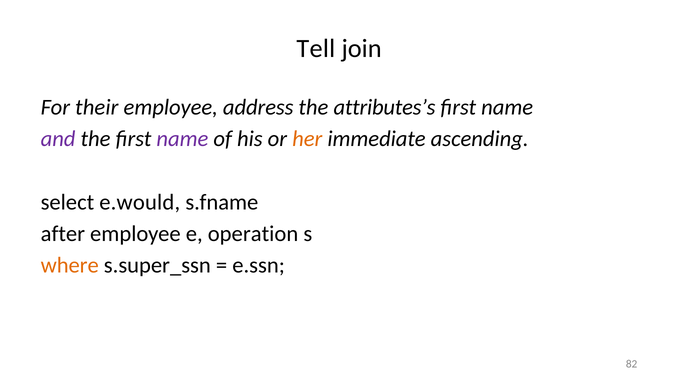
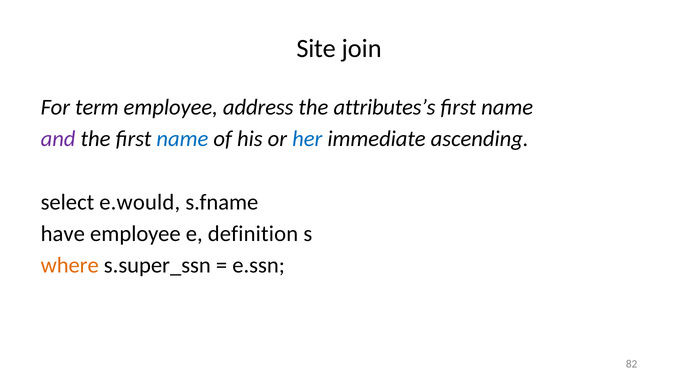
Tell: Tell -> Site
their: their -> term
name at (182, 139) colour: purple -> blue
her colour: orange -> blue
after: after -> have
operation: operation -> definition
